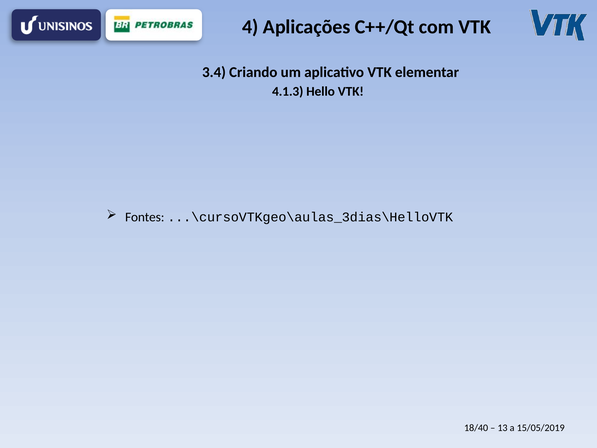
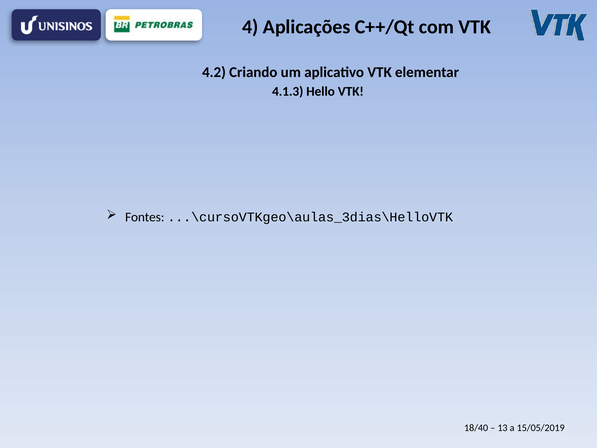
3.4: 3.4 -> 4.2
